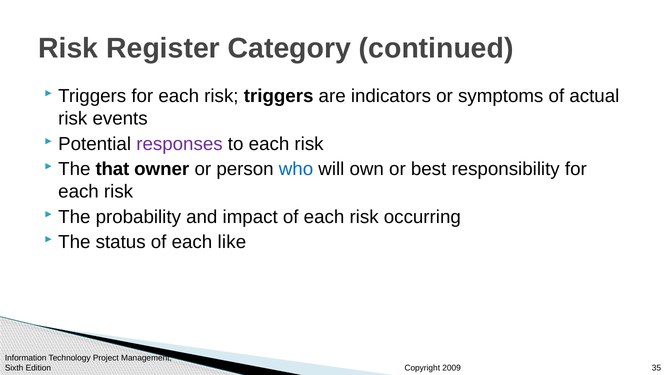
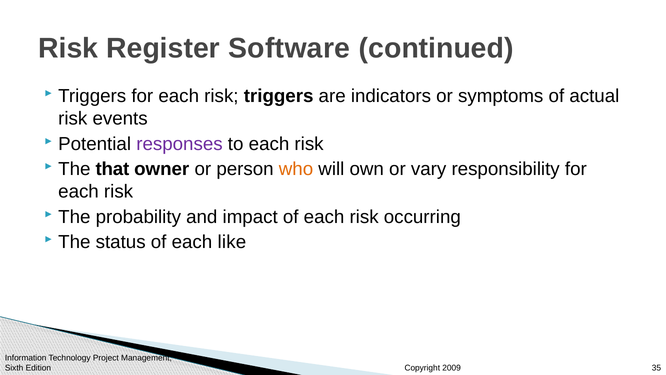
Category: Category -> Software
who colour: blue -> orange
best: best -> vary
